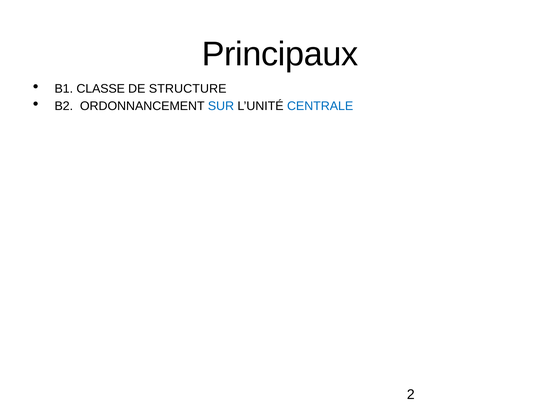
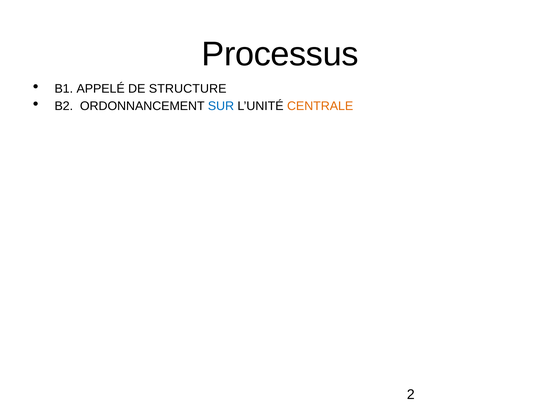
Principaux: Principaux -> Processus
CLASSE: CLASSE -> APPELÉ
CENTRALE colour: blue -> orange
